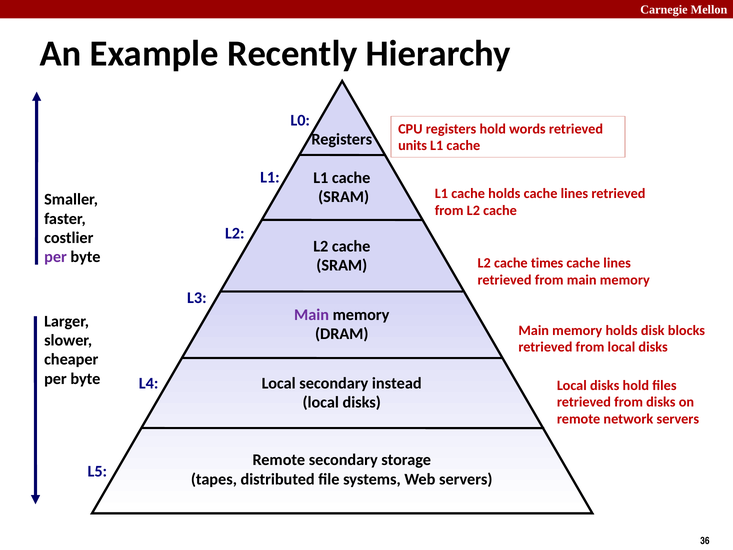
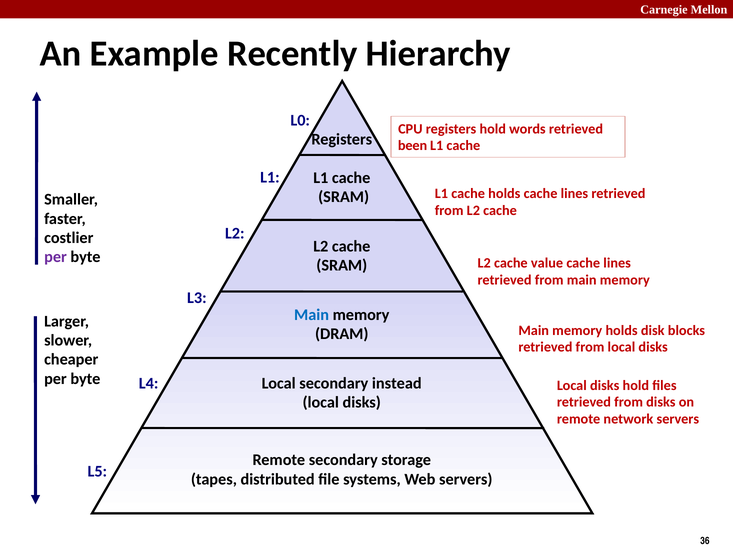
units: units -> been
times: times -> value
Main at (312, 315) colour: purple -> blue
